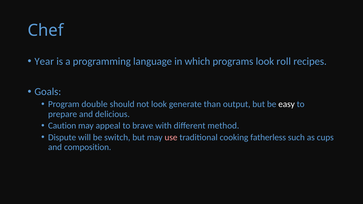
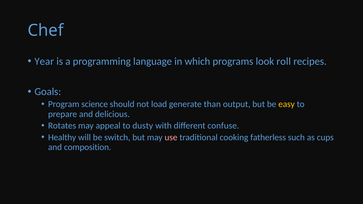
double: double -> science
not look: look -> load
easy colour: white -> yellow
Caution: Caution -> Rotates
brave: brave -> dusty
method: method -> confuse
Dispute: Dispute -> Healthy
